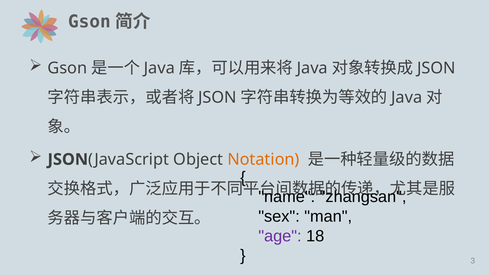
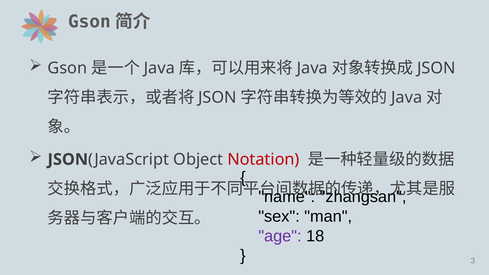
Notation colour: orange -> red
